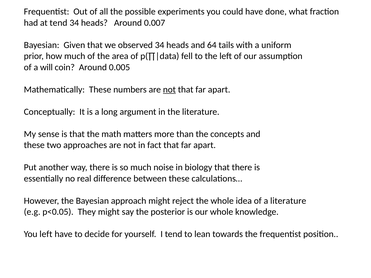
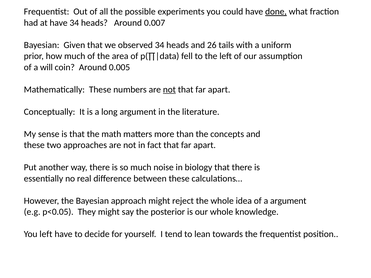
done underline: none -> present
at tend: tend -> have
64: 64 -> 26
a literature: literature -> argument
